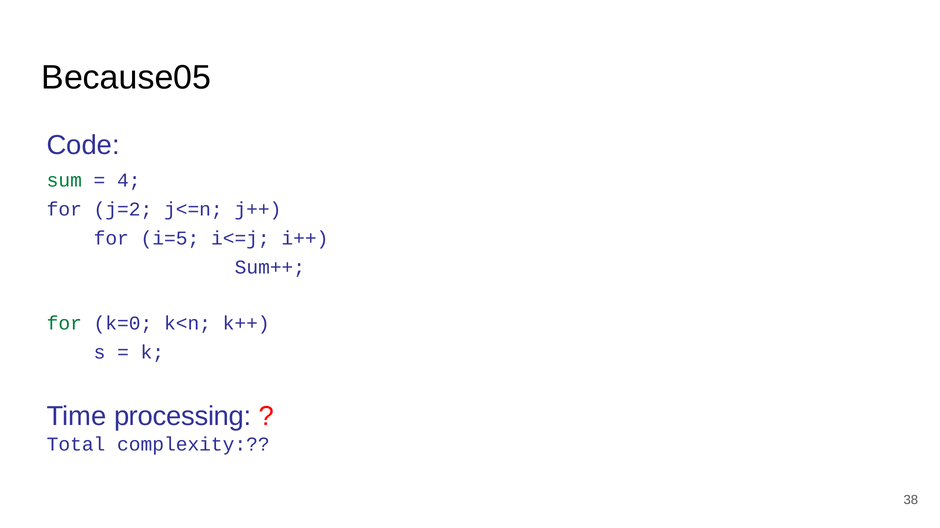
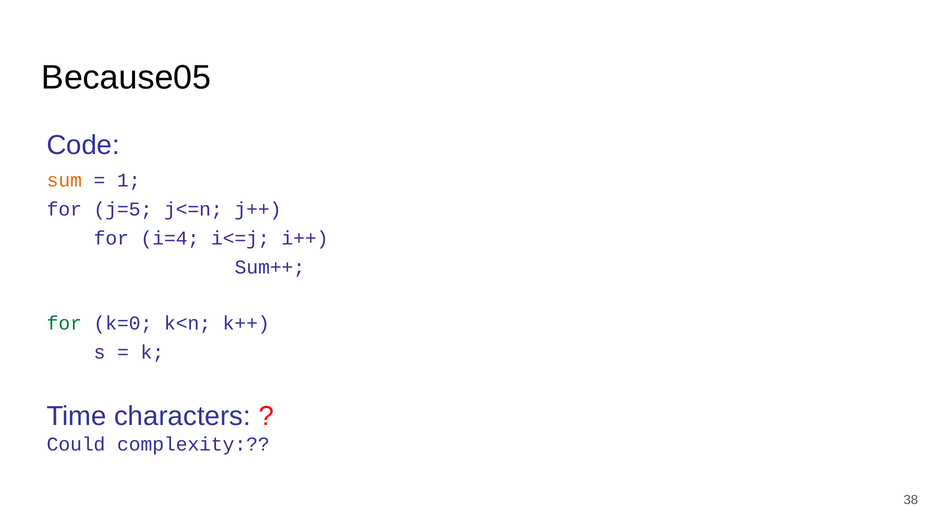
sum colour: green -> orange
4: 4 -> 1
j=2: j=2 -> j=5
i=5: i=5 -> i=4
processing: processing -> characters
Total: Total -> Could
